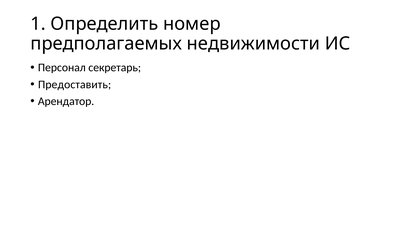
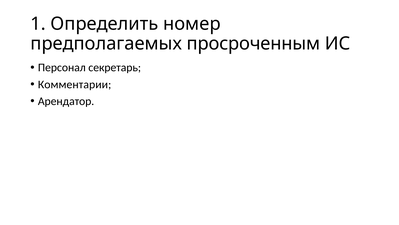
недвижимости: недвижимости -> просроченным
Предоставить: Предоставить -> Комментарии
